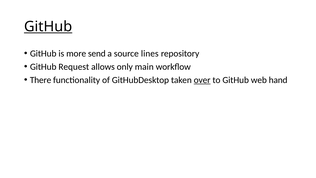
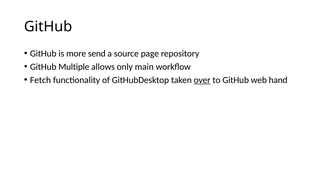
GitHub at (48, 27) underline: present -> none
lines: lines -> page
Request: Request -> Multiple
There: There -> Fetch
